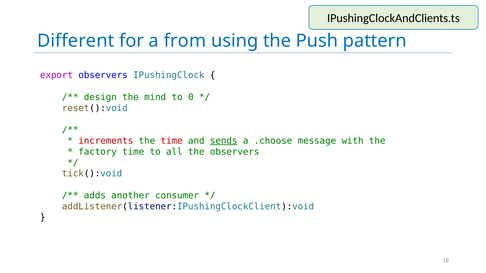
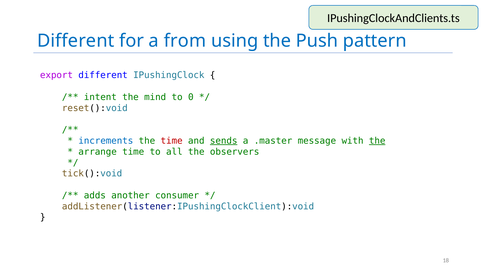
export observers: observers -> different
design: design -> intent
increments colour: red -> blue
.choose: .choose -> .master
the at (377, 141) underline: none -> present
factory: factory -> arrange
